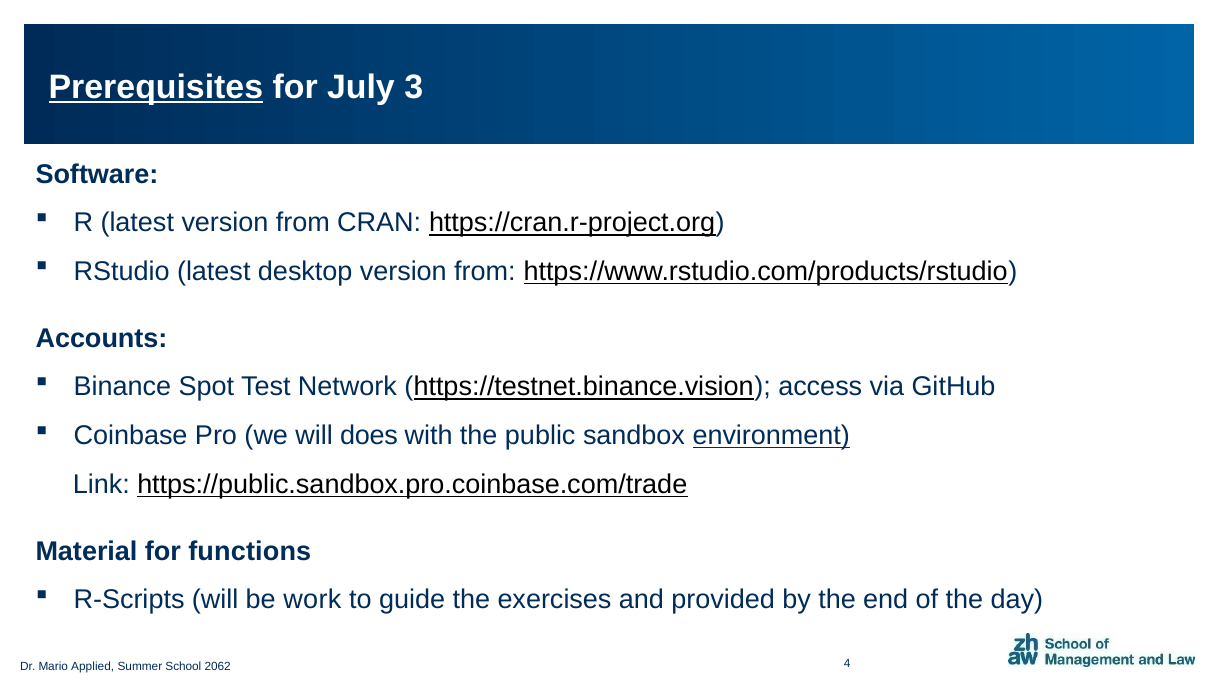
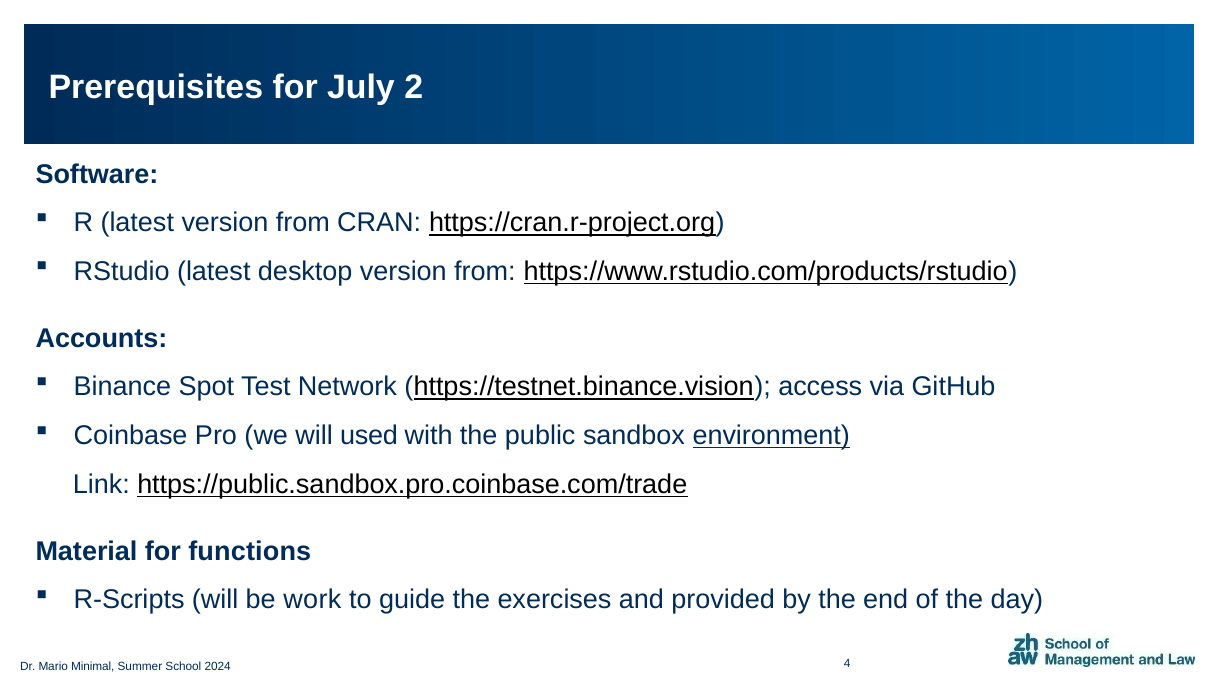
Prerequisites underline: present -> none
3: 3 -> 2
does: does -> used
Applied: Applied -> Minimal
2062: 2062 -> 2024
